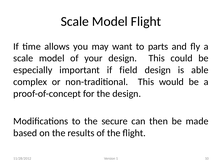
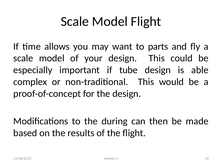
field: field -> tube
secure: secure -> during
